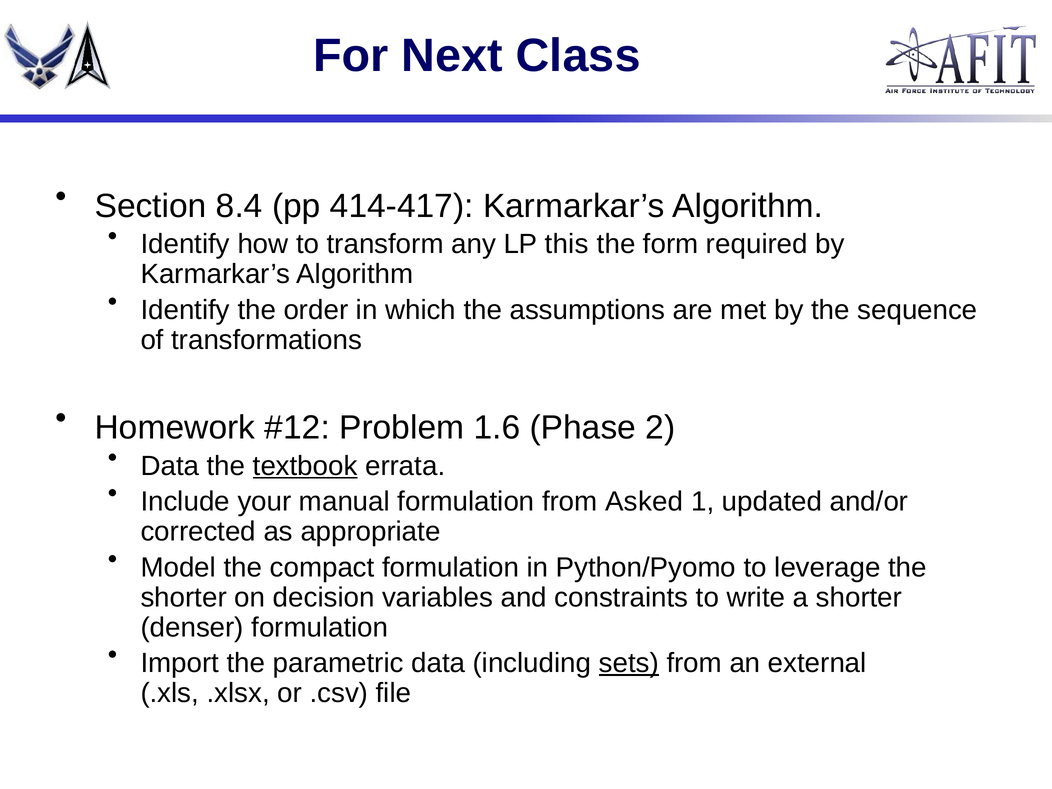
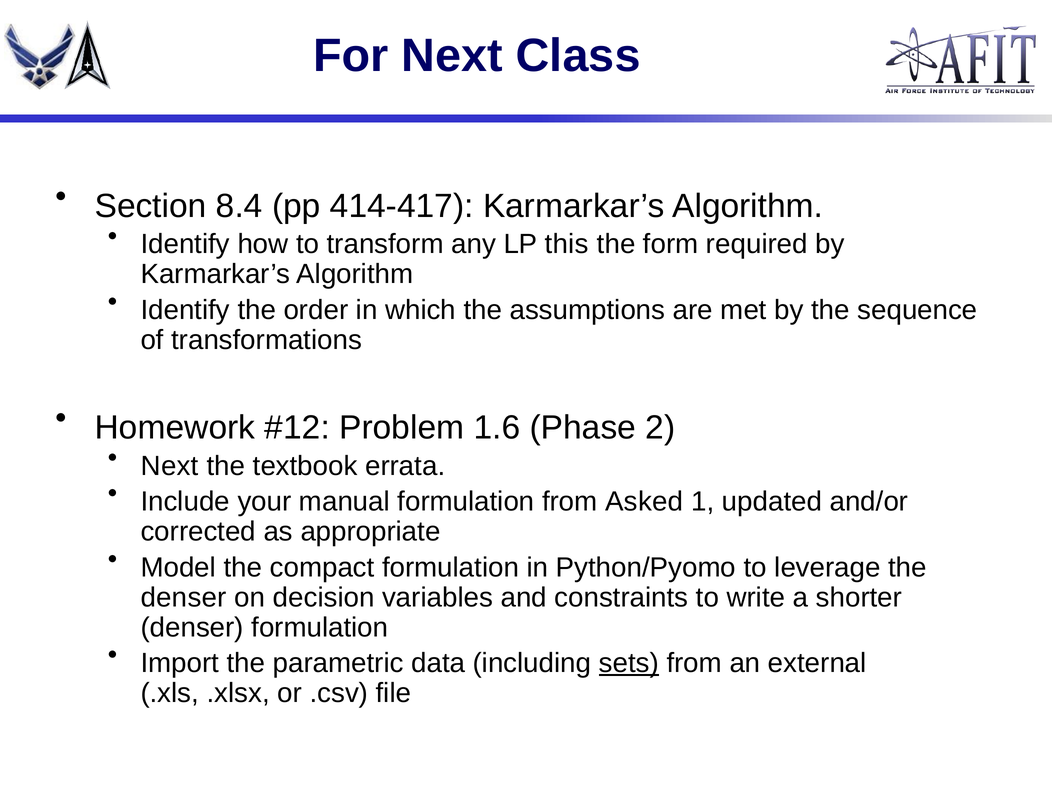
Data at (170, 466): Data -> Next
textbook underline: present -> none
shorter at (184, 597): shorter -> denser
